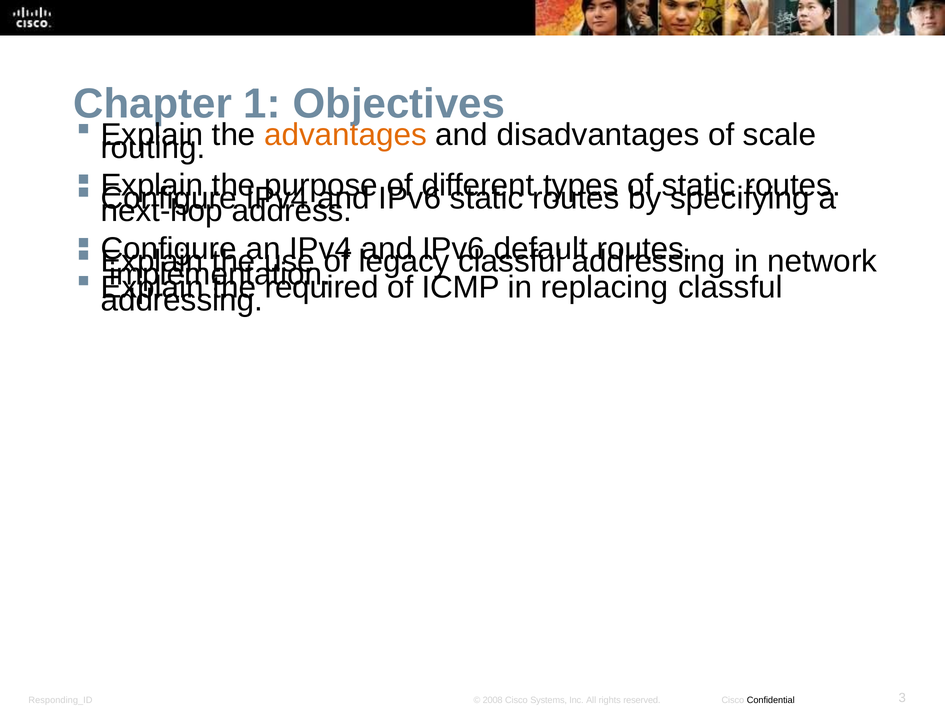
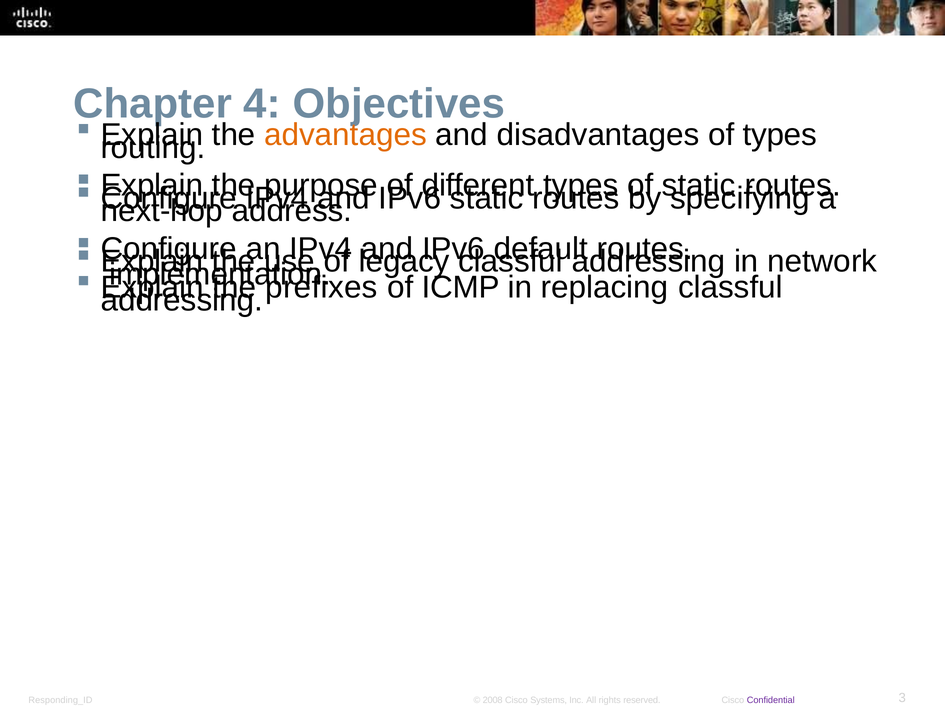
1: 1 -> 4
of scale: scale -> types
required: required -> prefixes
Confidential colour: black -> purple
